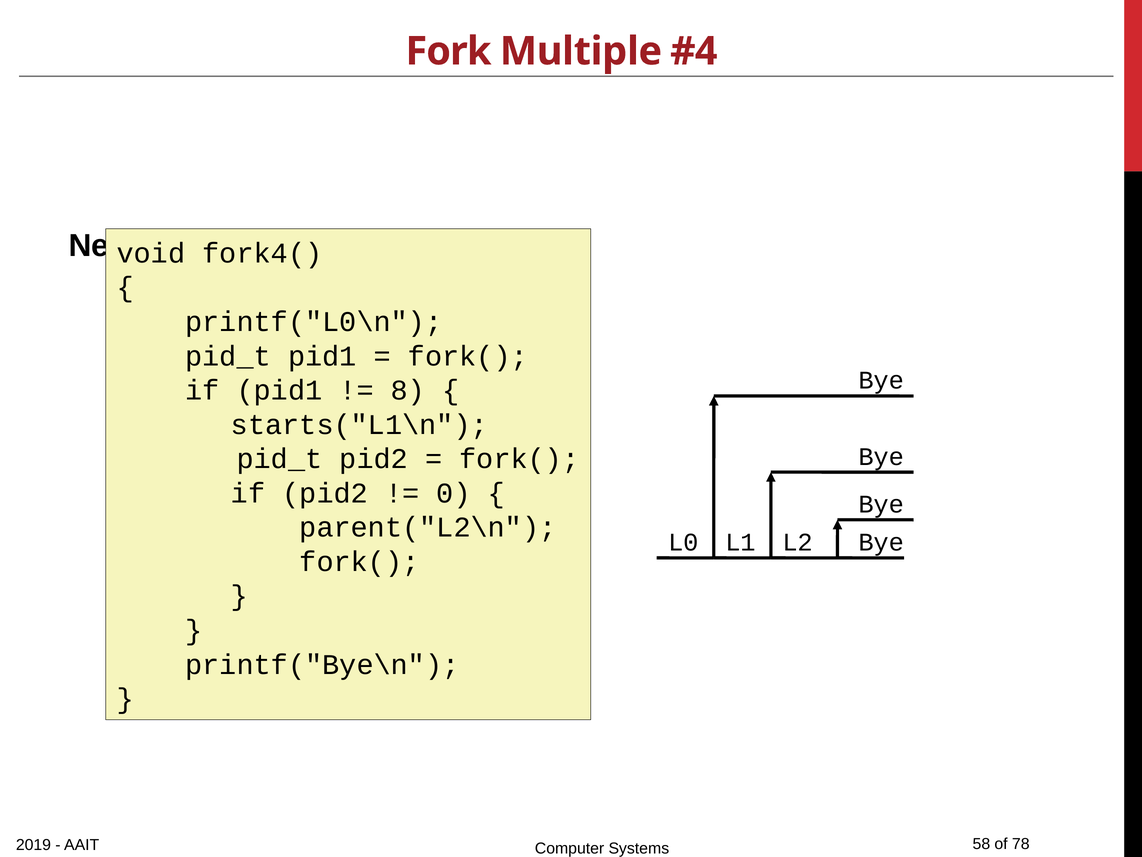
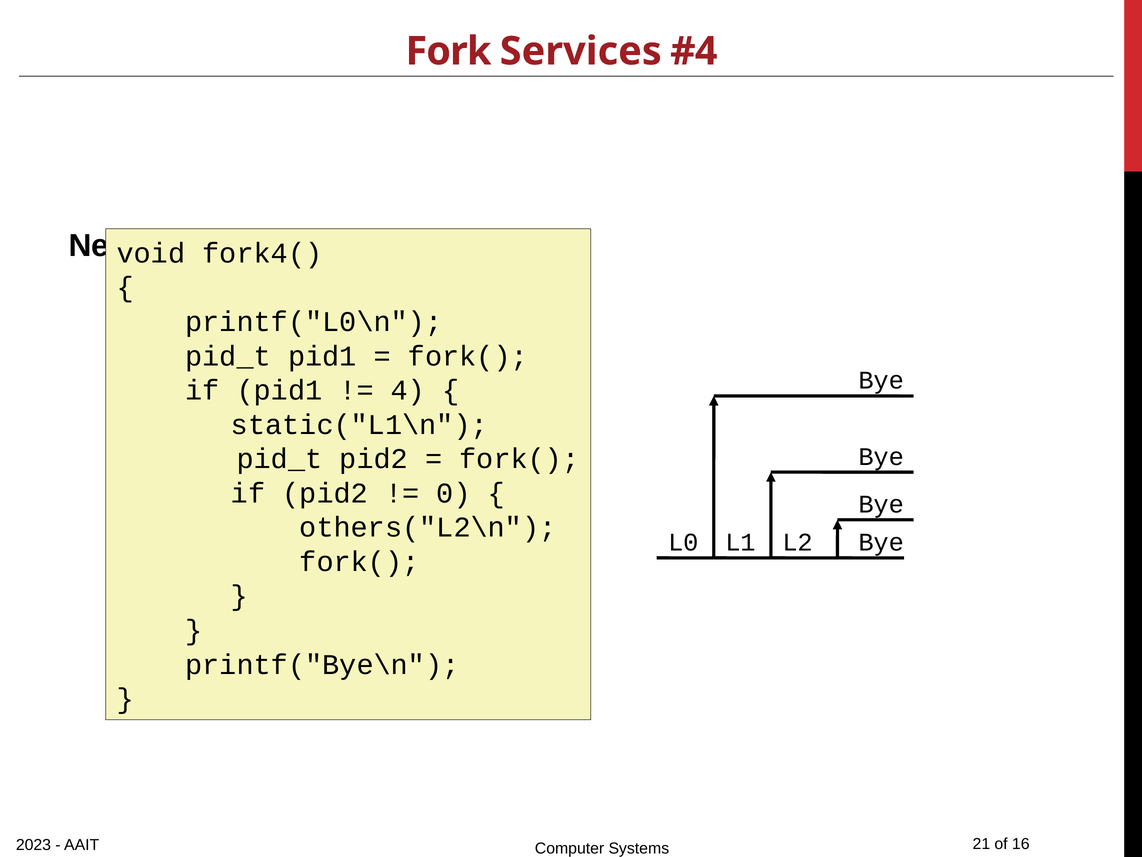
Multiple: Multiple -> Services
8: 8 -> 4
starts("L1\n: starts("L1\n -> static("L1\n
parent("L2\n: parent("L2\n -> others("L2\n
2019: 2019 -> 2023
58: 58 -> 21
78: 78 -> 16
